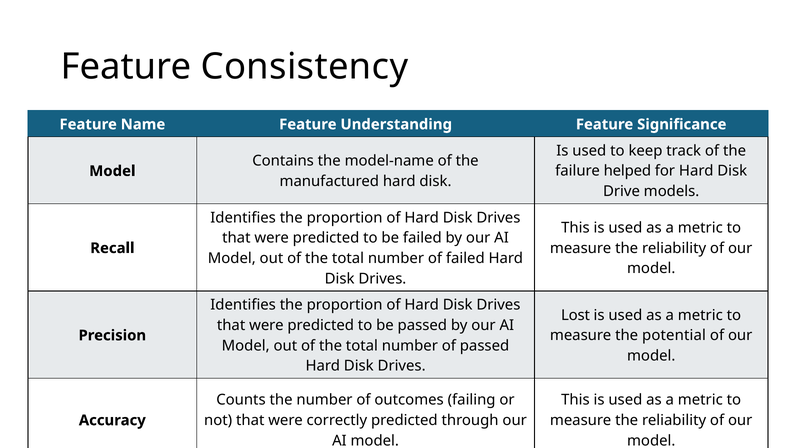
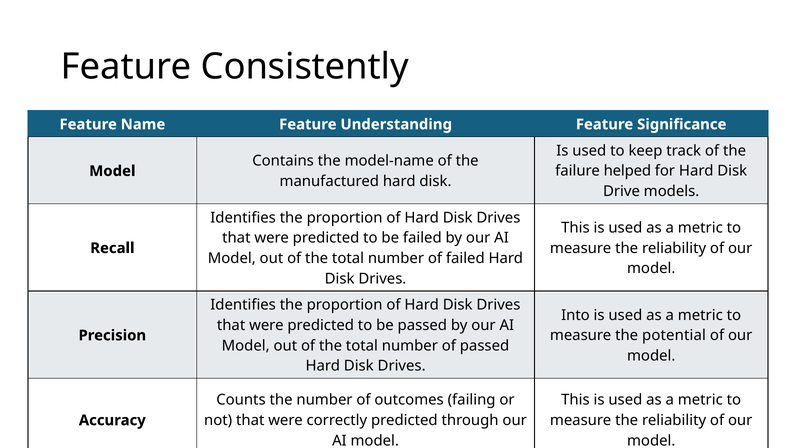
Consistency: Consistency -> Consistently
Lost: Lost -> Into
